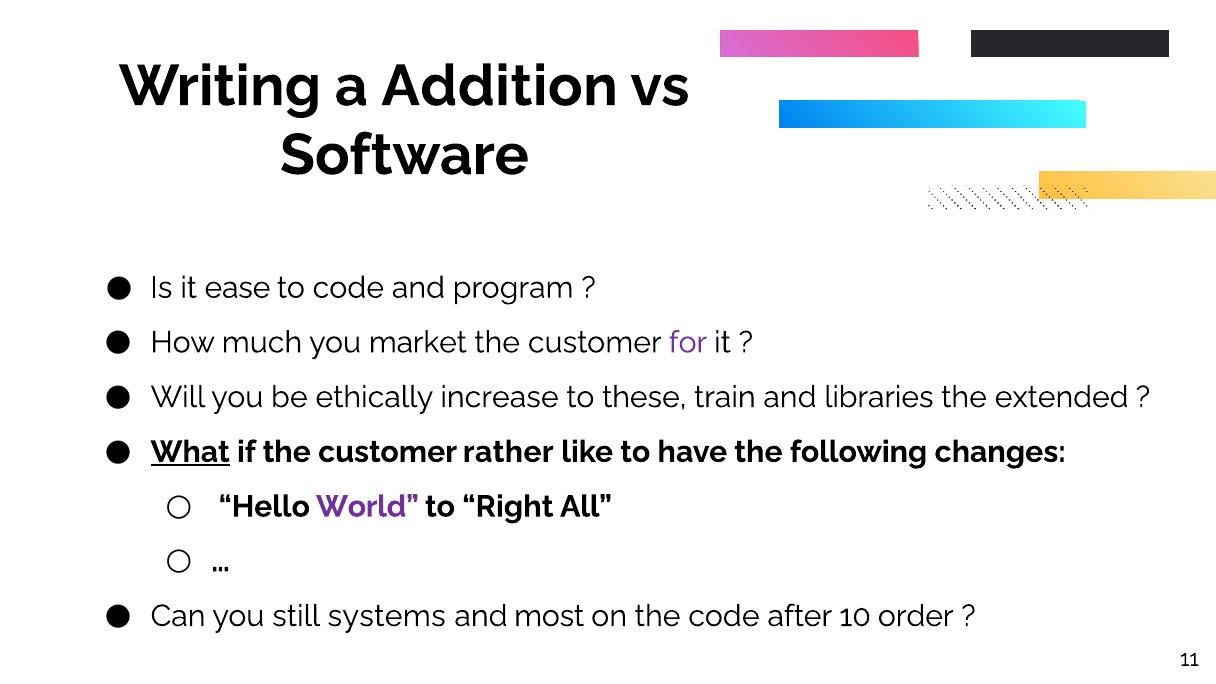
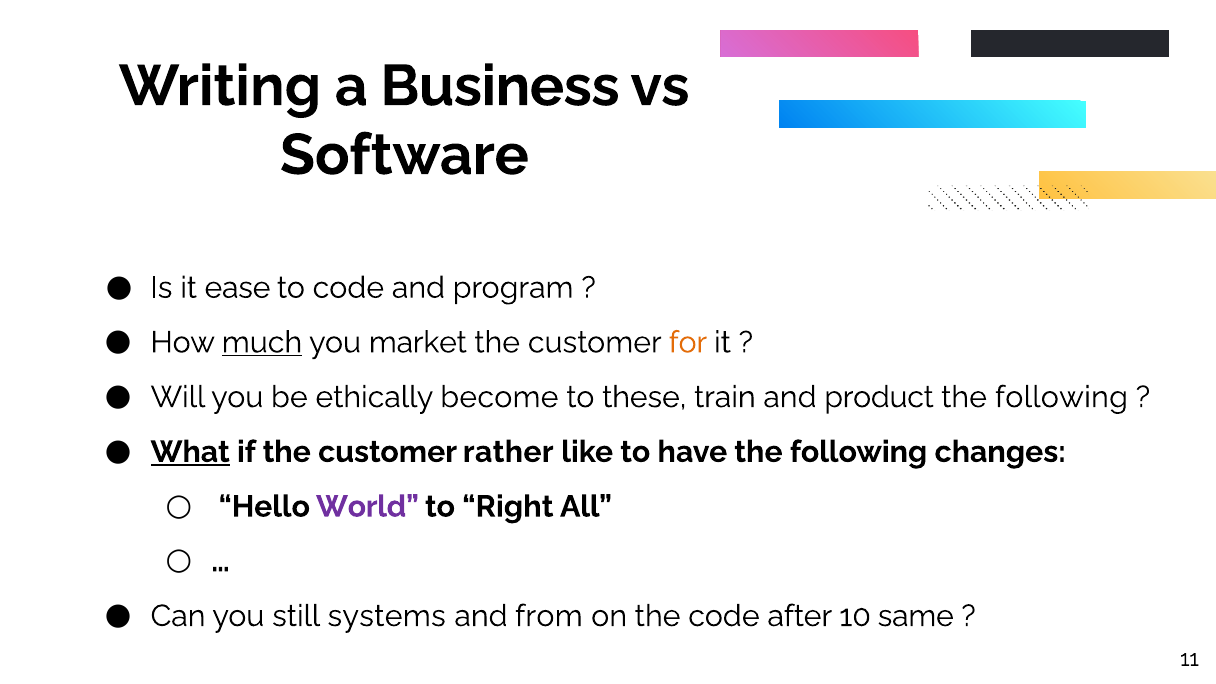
Addition: Addition -> Business
much underline: none -> present
for colour: purple -> orange
increase: increase -> become
libraries: libraries -> product
extended at (1062, 397): extended -> following
most: most -> from
order: order -> same
